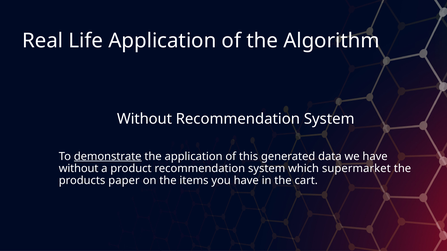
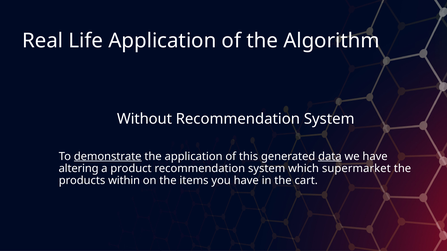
data underline: none -> present
without at (79, 169): without -> altering
paper: paper -> within
